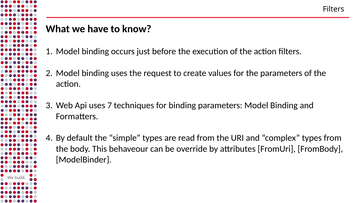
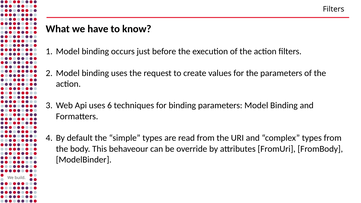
7: 7 -> 6
